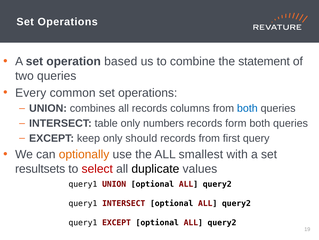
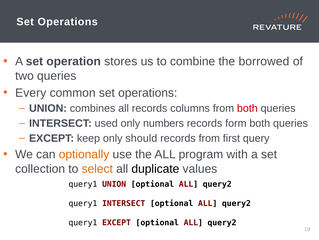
based: based -> stores
statement: statement -> borrowed
both at (247, 108) colour: blue -> red
table: table -> used
smallest: smallest -> program
resultsets: resultsets -> collection
select colour: red -> orange
